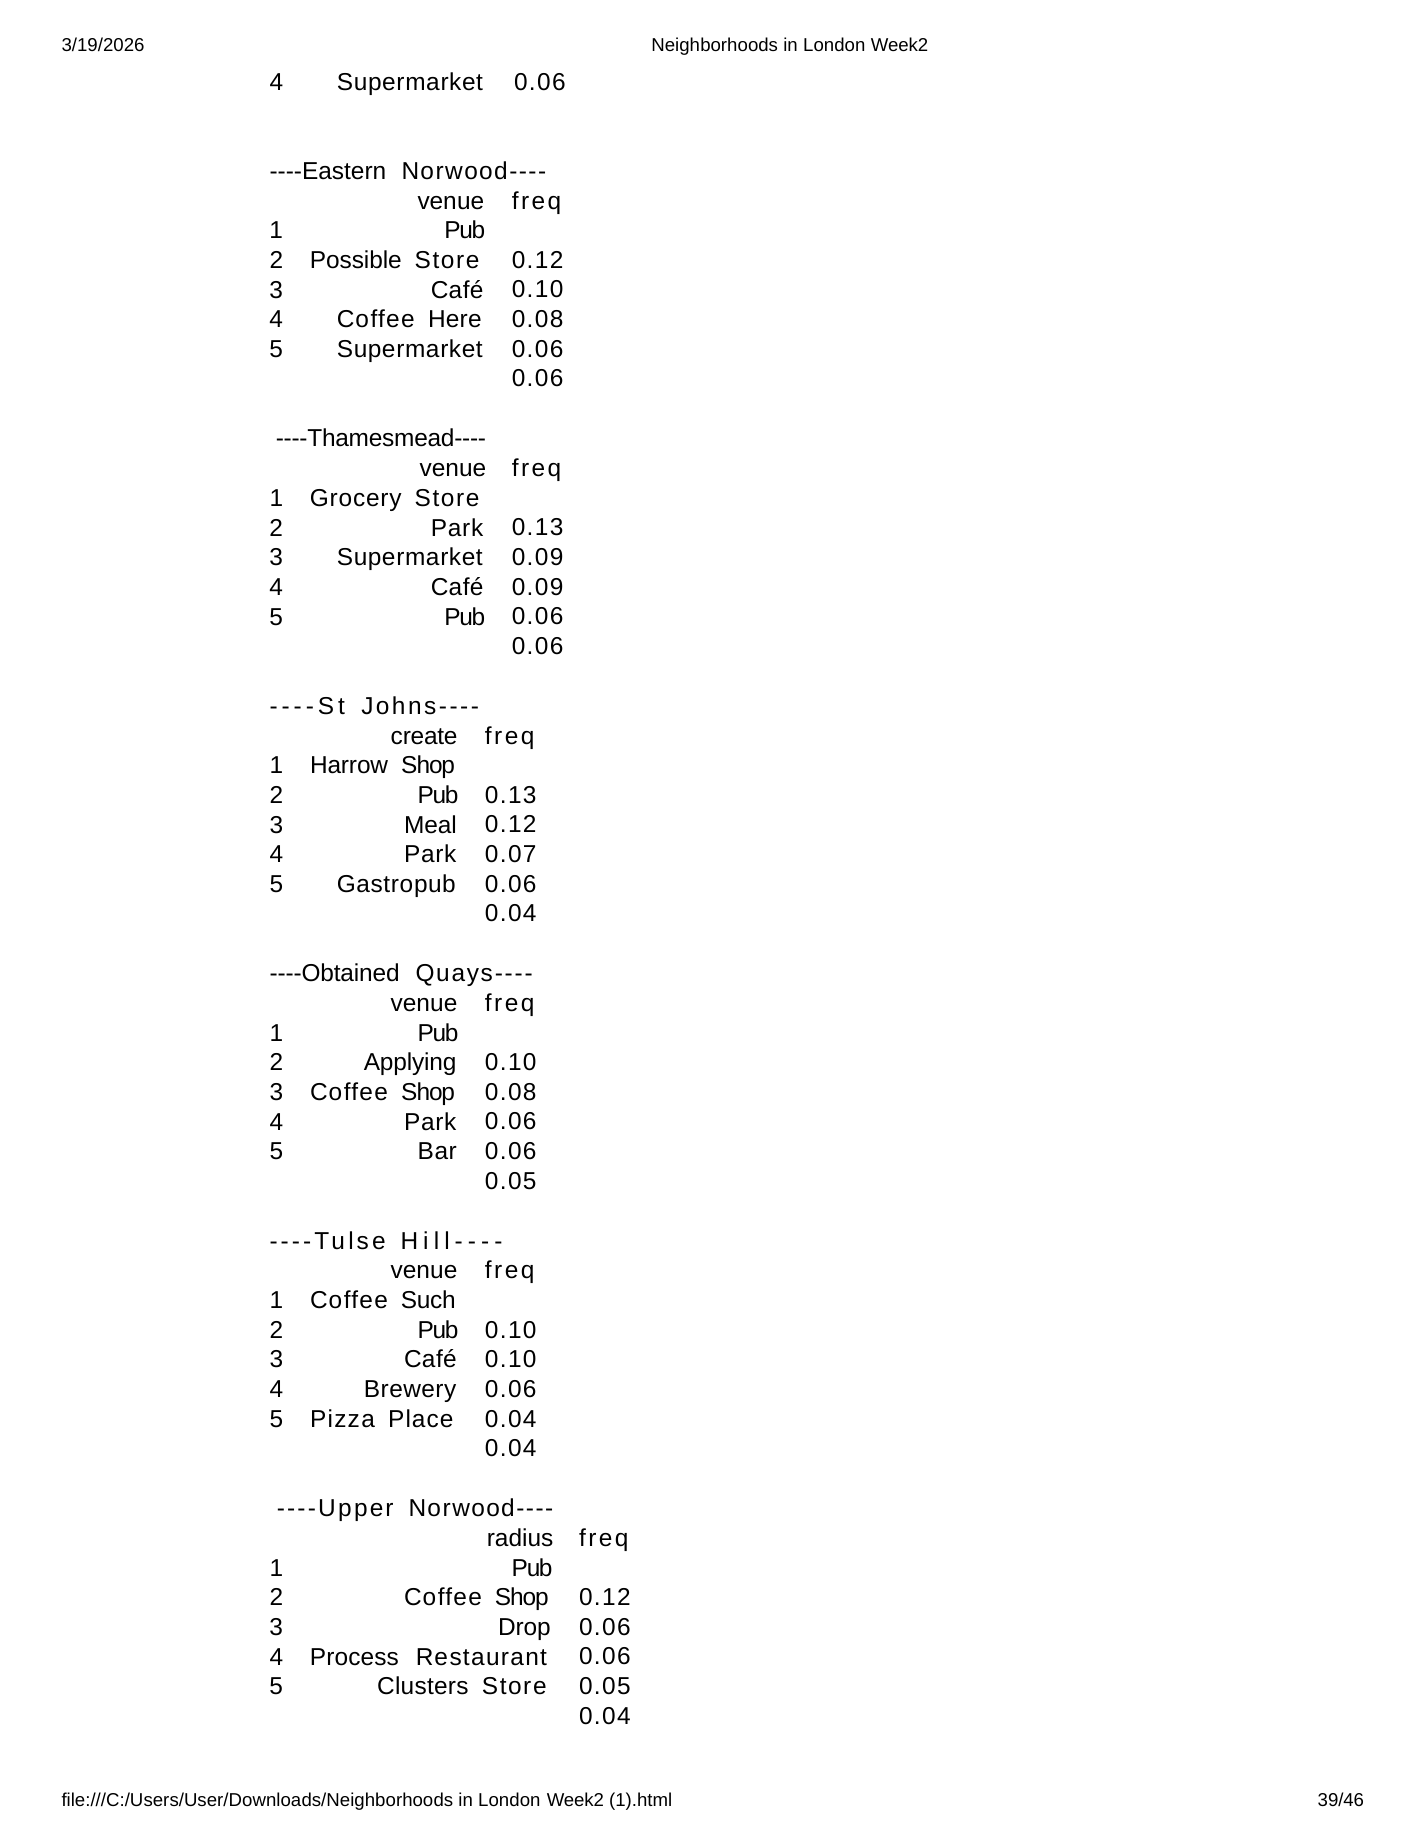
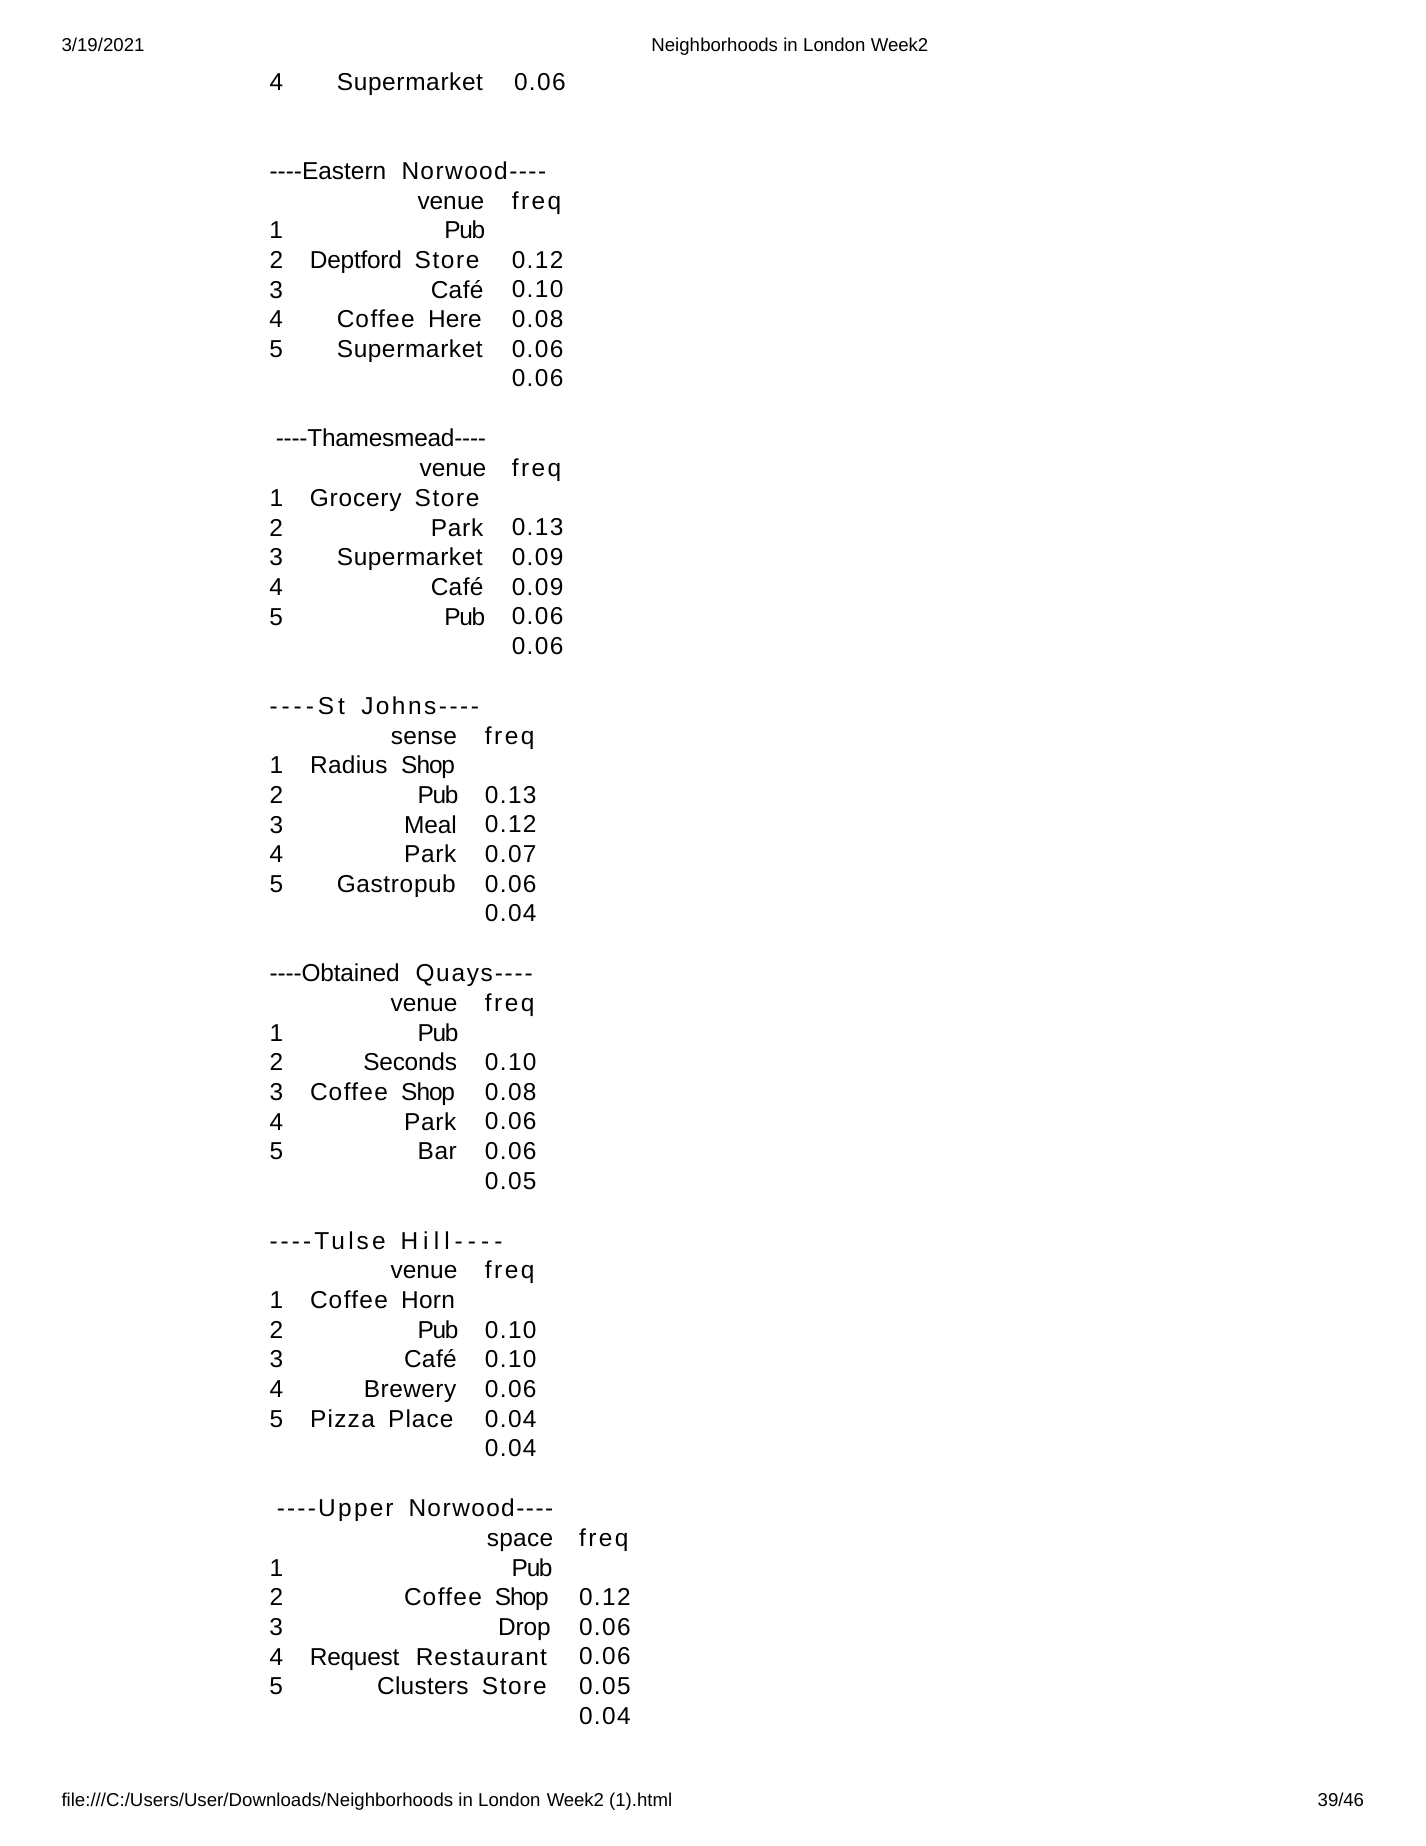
3/19/2026: 3/19/2026 -> 3/19/2021
Possible: Possible -> Deptford
create: create -> sense
Harrow: Harrow -> Radius
Applying: Applying -> Seconds
Such: Such -> Horn
radius: radius -> space
Process: Process -> Request
